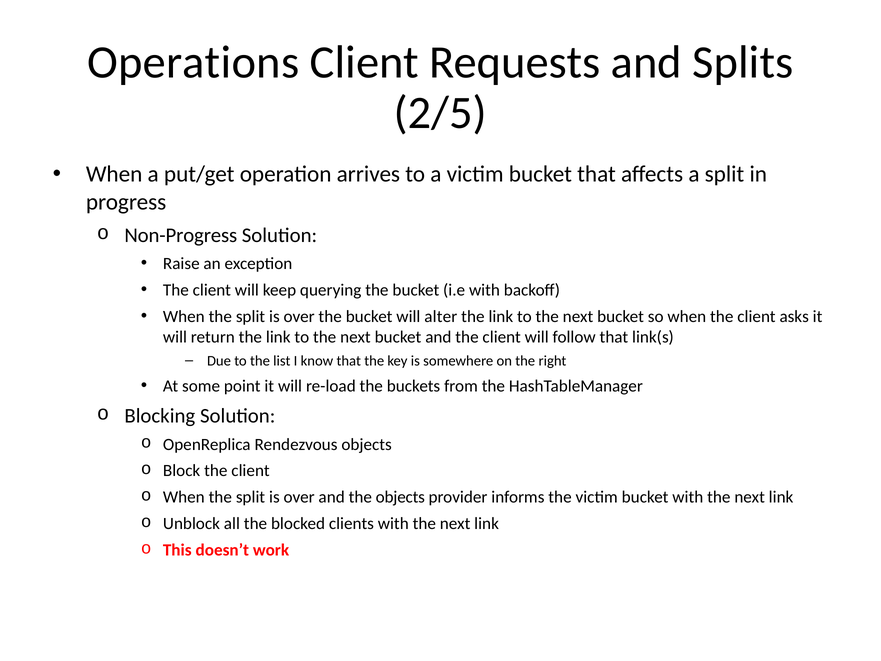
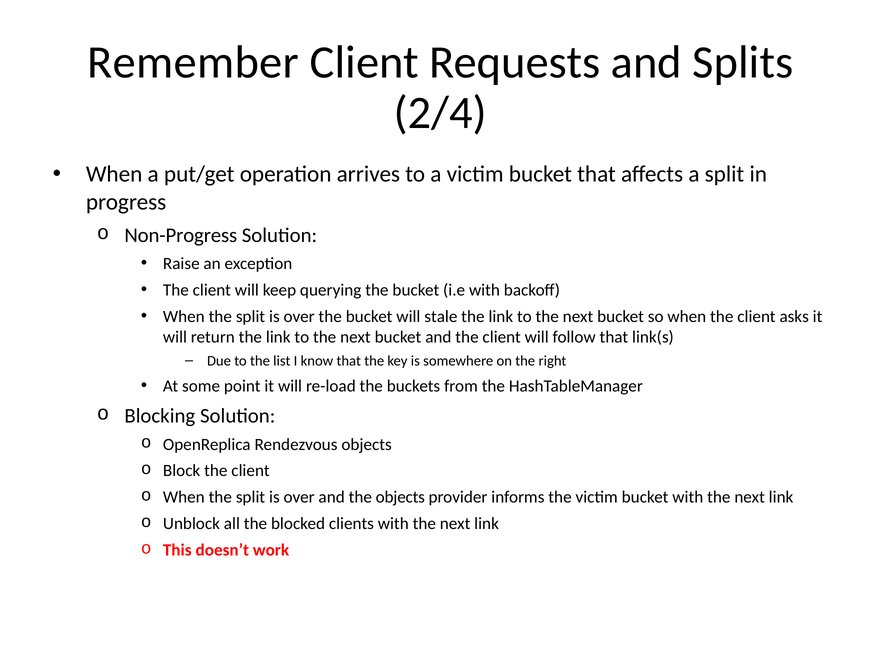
Operations: Operations -> Remember
2/5: 2/5 -> 2/4
alter: alter -> stale
